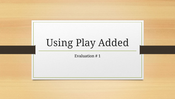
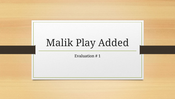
Using: Using -> Malik
